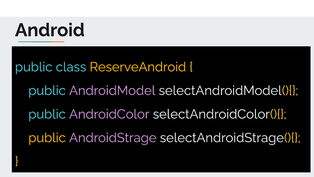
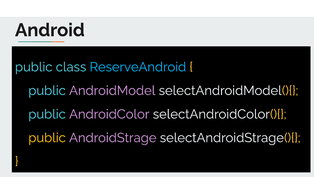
ReserveAndroid colour: yellow -> light blue
